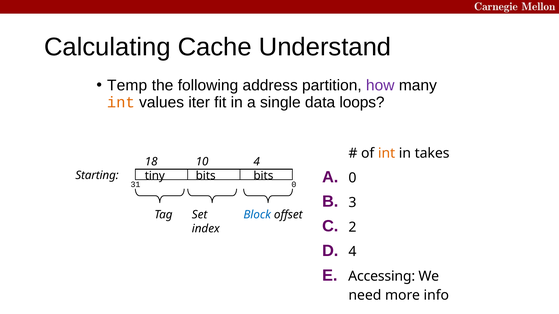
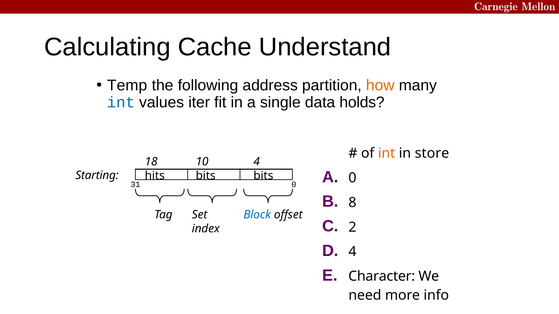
how colour: purple -> orange
int at (121, 102) colour: orange -> blue
loops: loops -> holds
takes: takes -> store
tiny: tiny -> hits
3: 3 -> 8
Accessing: Accessing -> Character
